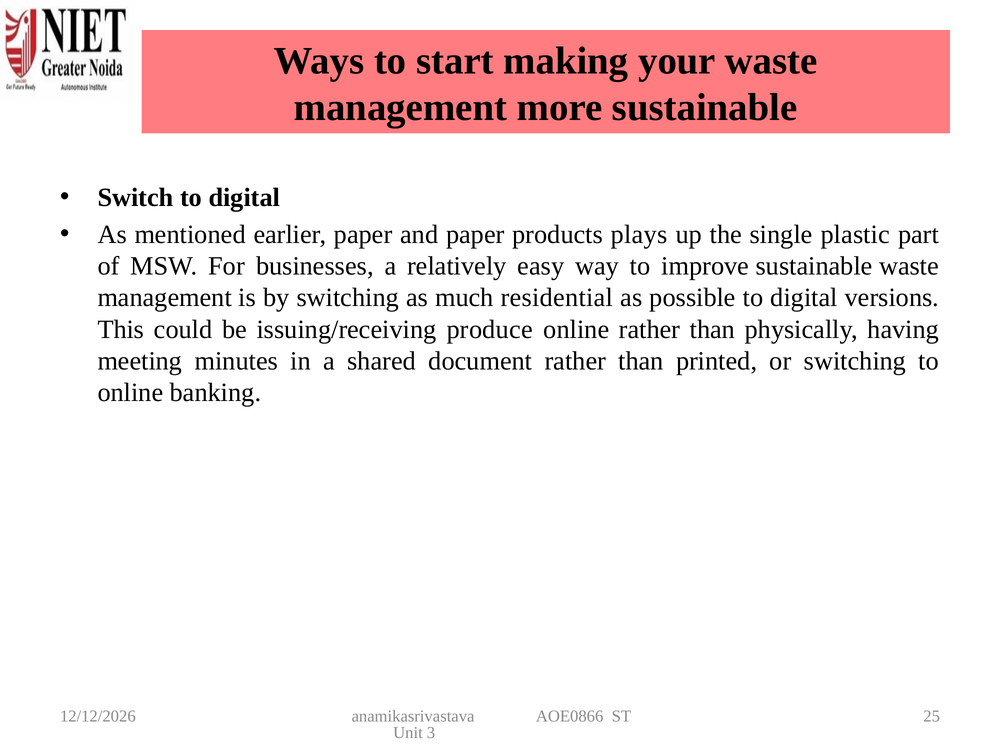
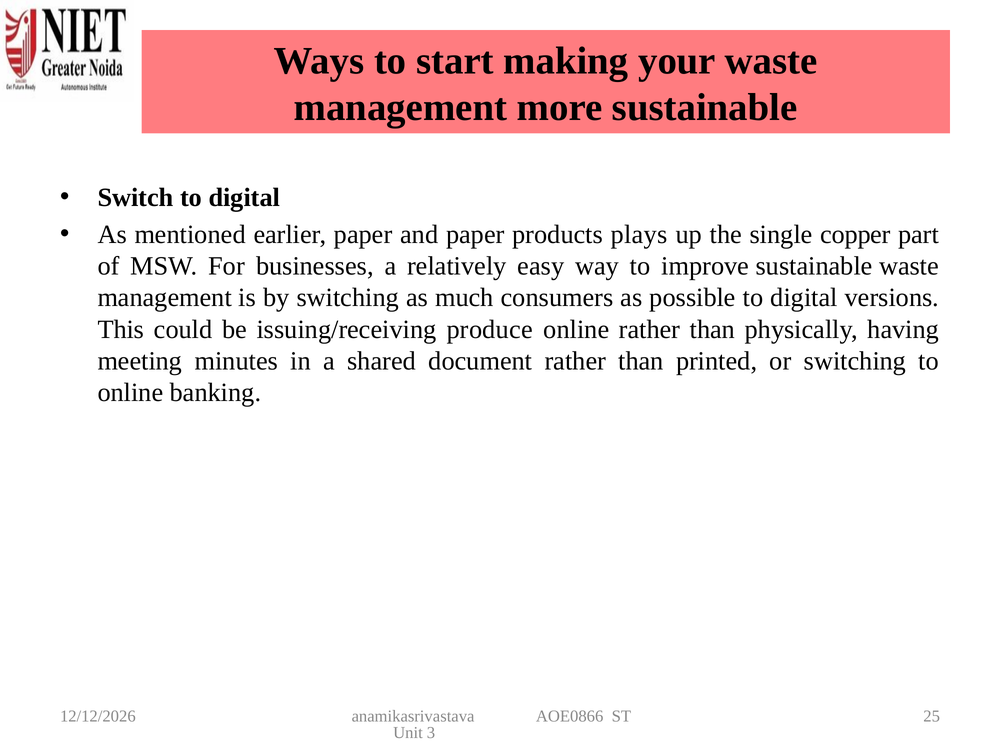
plastic: plastic -> copper
residential: residential -> consumers
